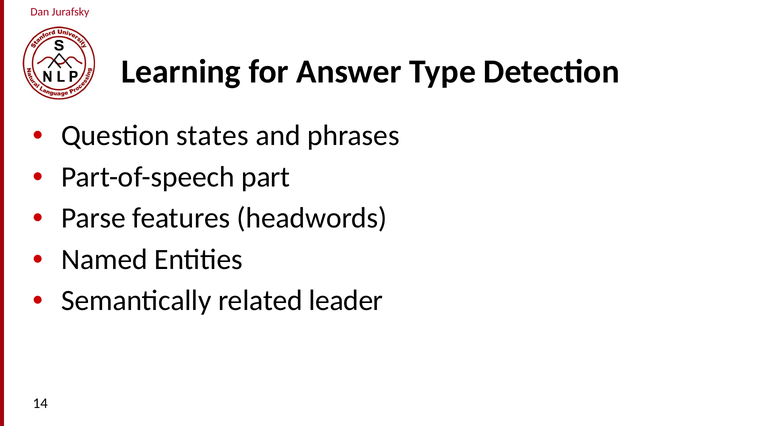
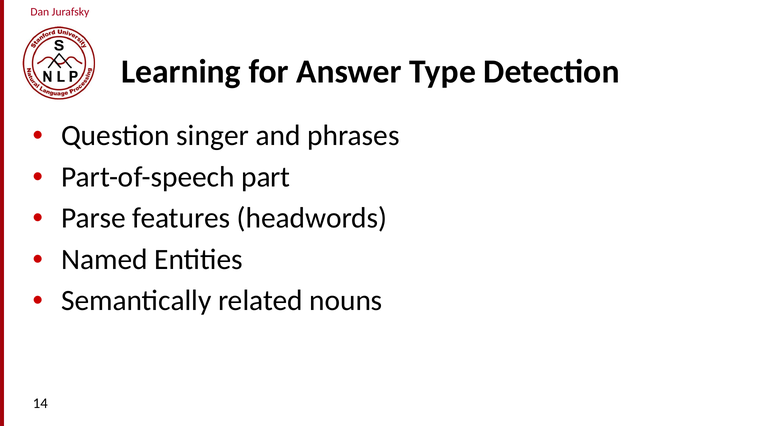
states: states -> singer
leader: leader -> nouns
